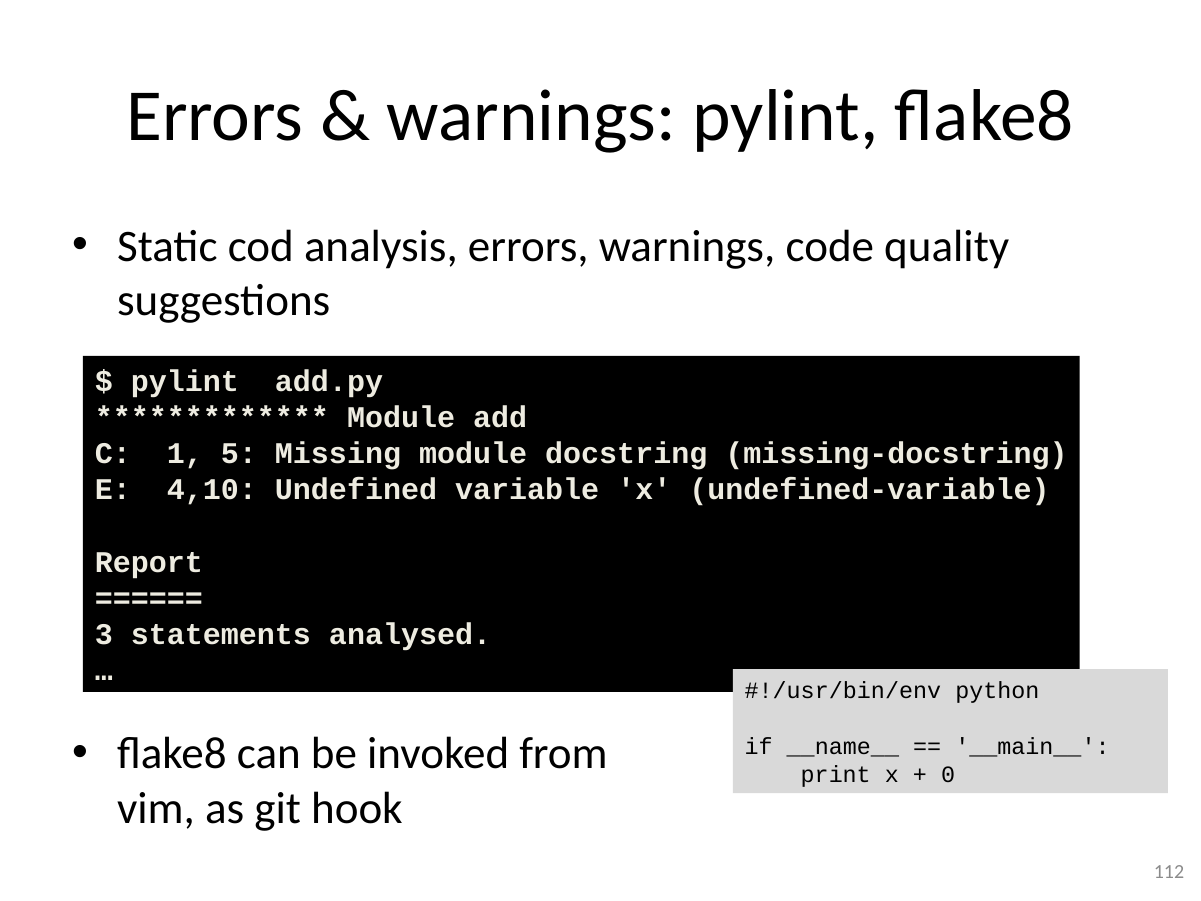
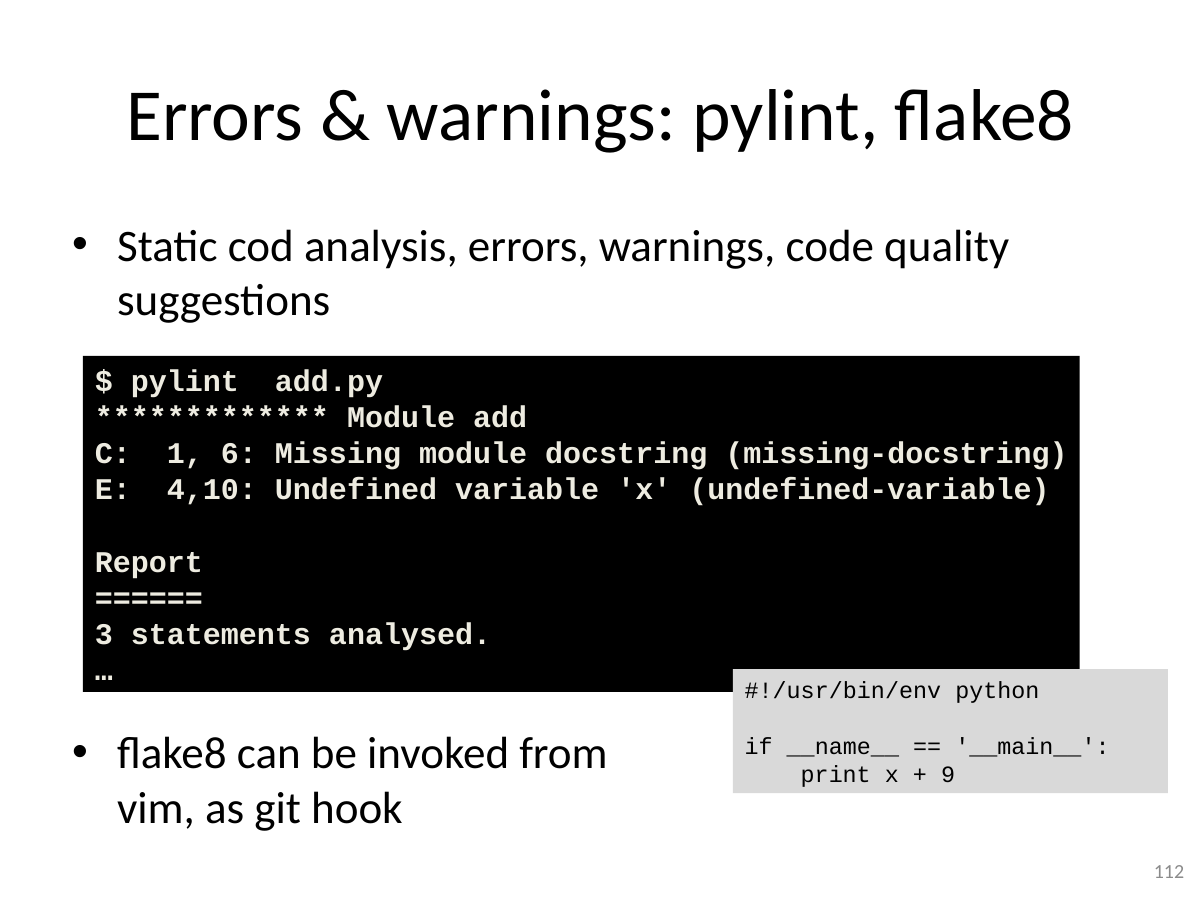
5: 5 -> 6
0: 0 -> 9
